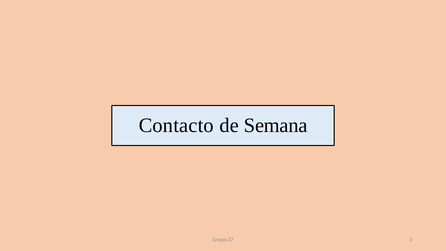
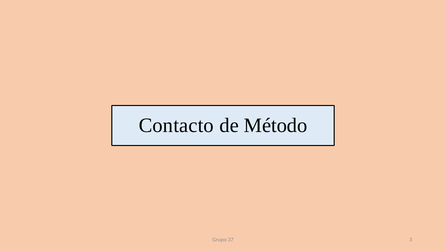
Semana: Semana -> Método
